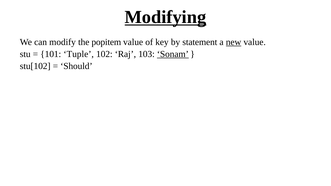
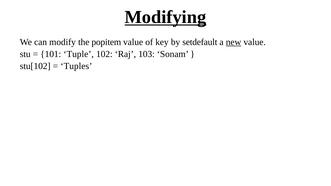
statement: statement -> setdefault
Sonam underline: present -> none
Should: Should -> Tuples
